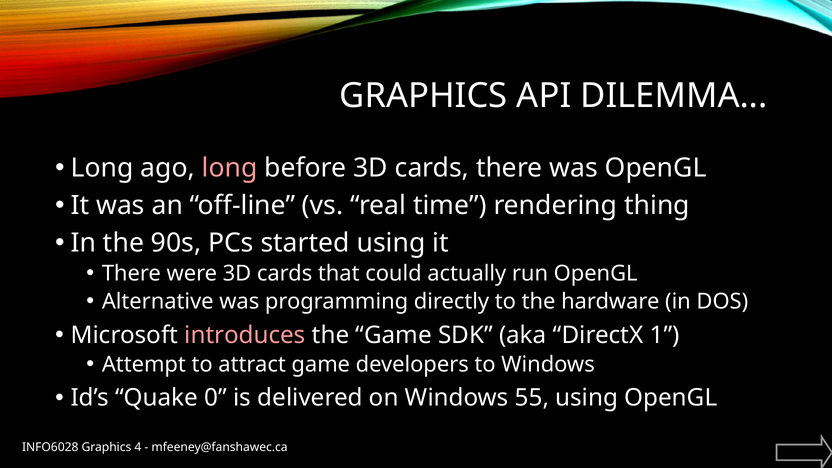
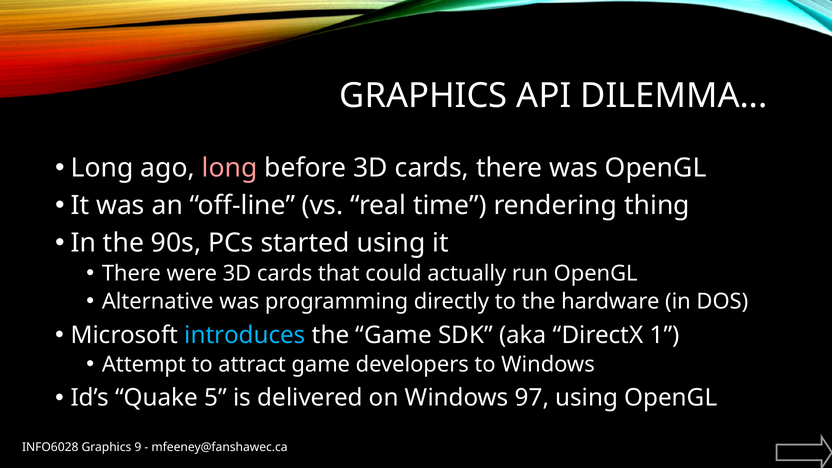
introduces colour: pink -> light blue
0: 0 -> 5
55: 55 -> 97
4: 4 -> 9
